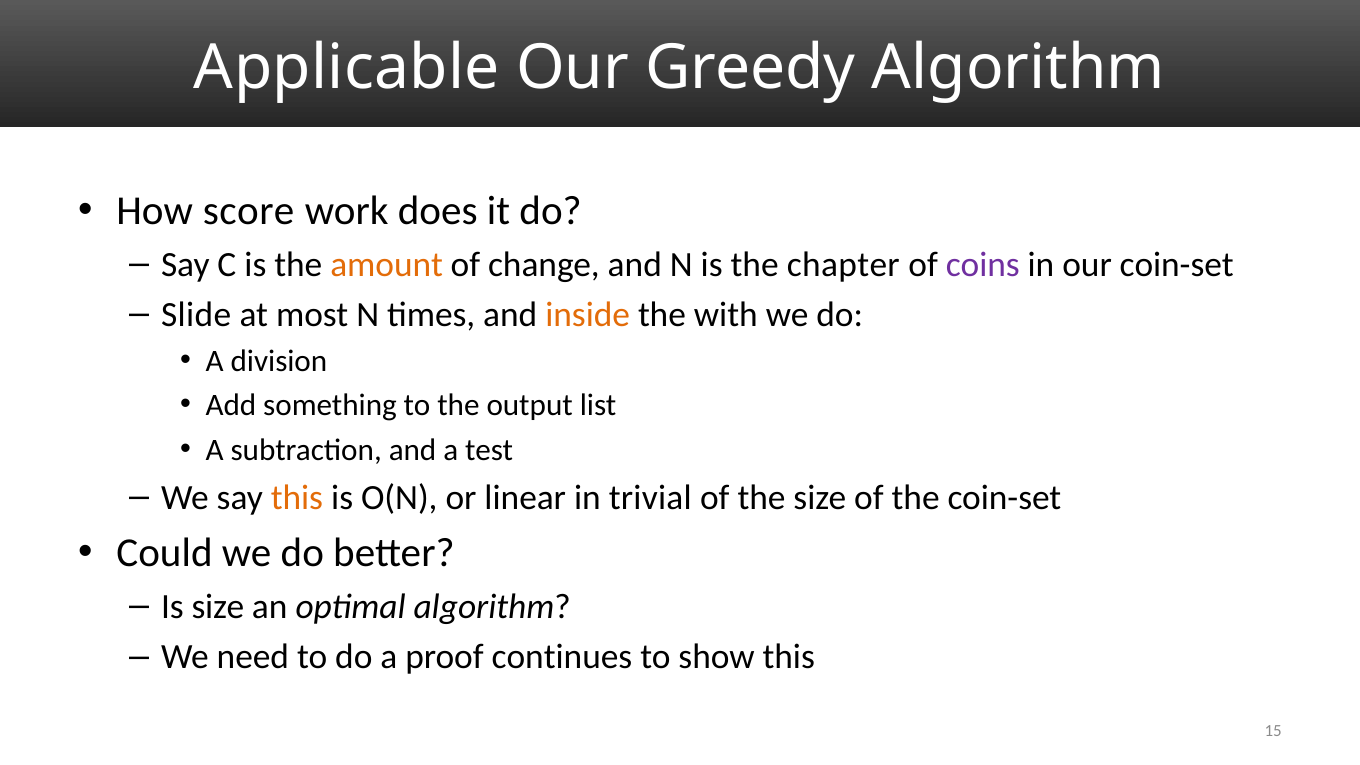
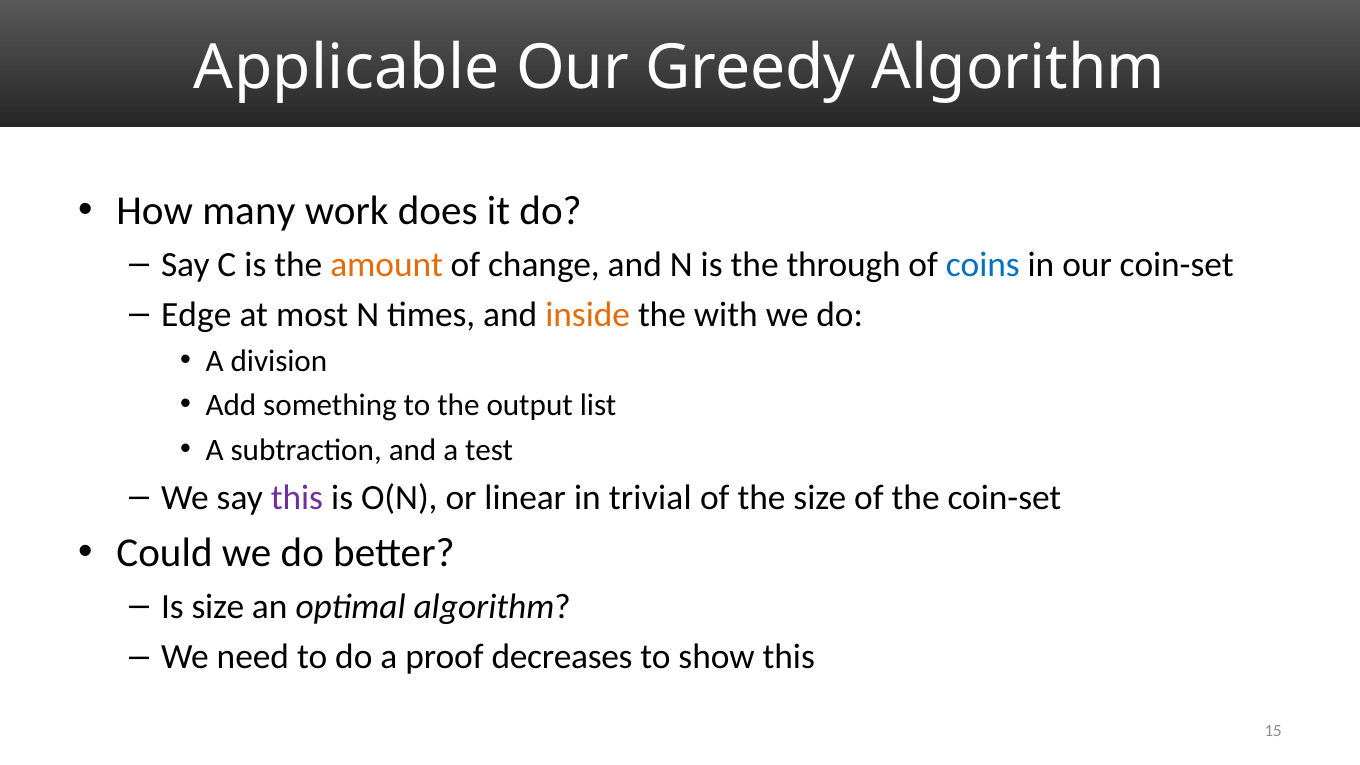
score: score -> many
chapter: chapter -> through
coins colour: purple -> blue
Slide: Slide -> Edge
this at (297, 498) colour: orange -> purple
continues: continues -> decreases
